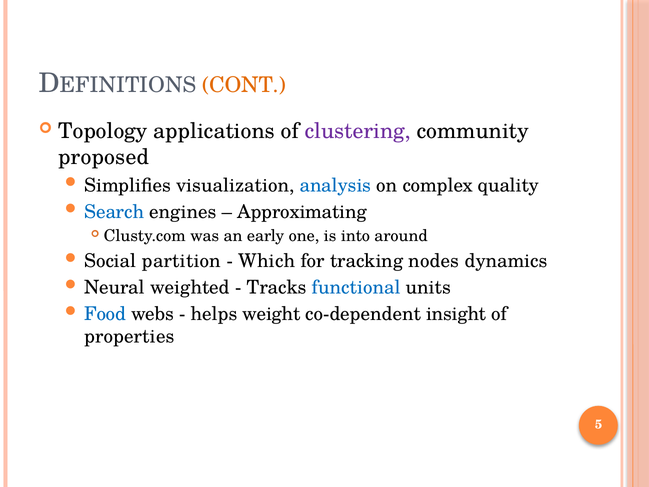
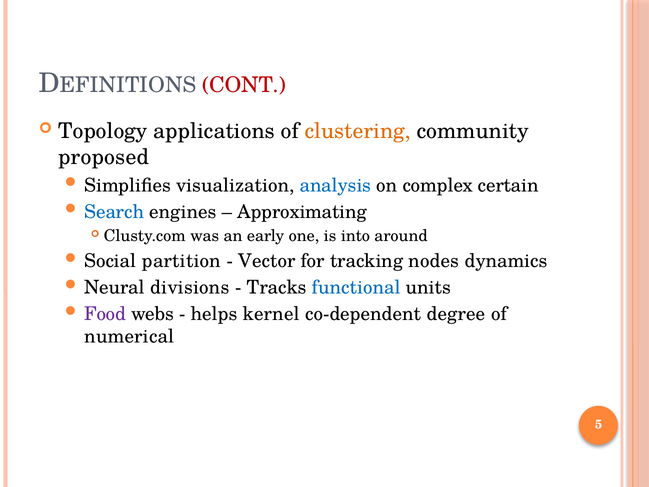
CONT colour: orange -> red
clustering colour: purple -> orange
quality: quality -> certain
Which: Which -> Vector
weighted: weighted -> divisions
Food colour: blue -> purple
weight: weight -> kernel
insight: insight -> degree
properties: properties -> numerical
